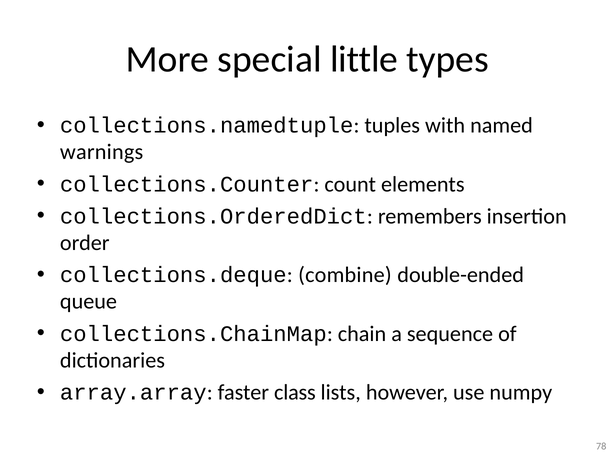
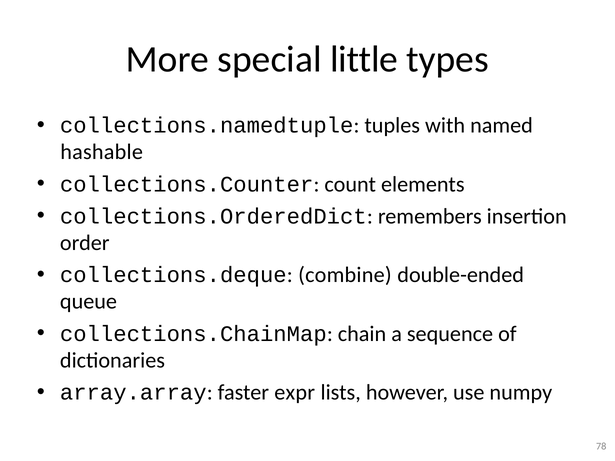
warnings: warnings -> hashable
class: class -> expr
